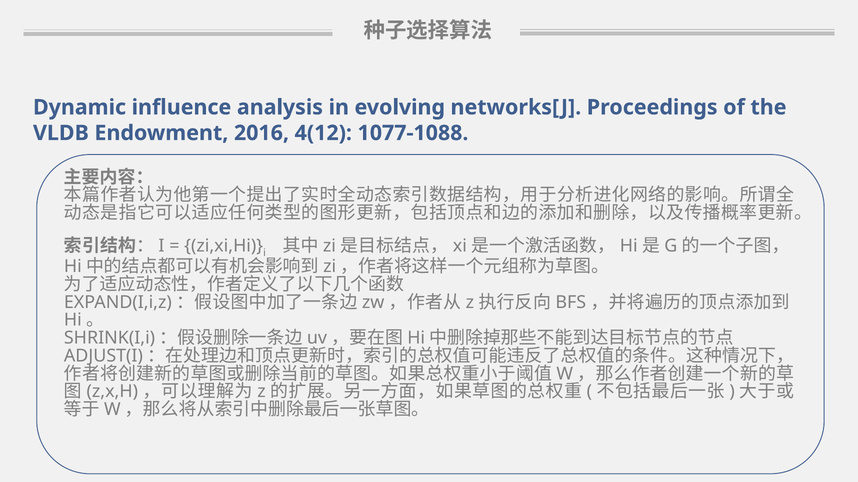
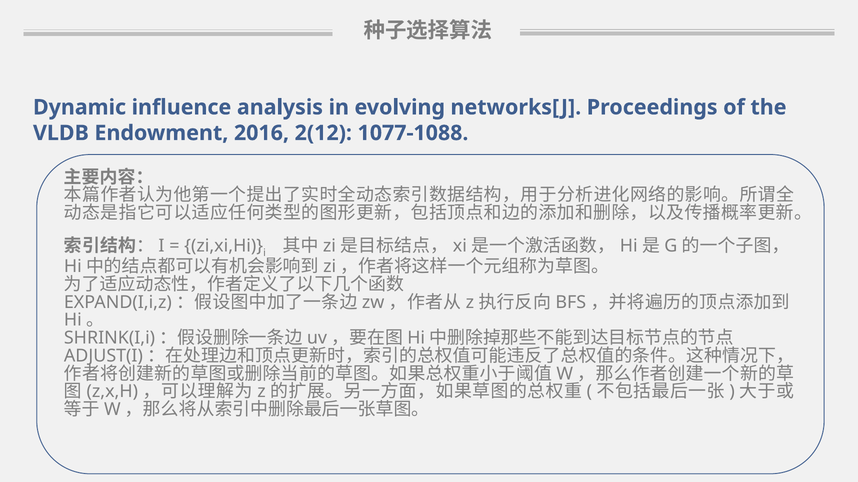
4(12: 4(12 -> 2(12
